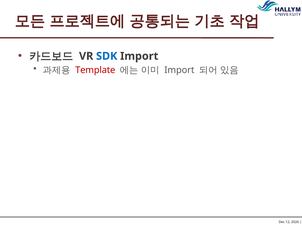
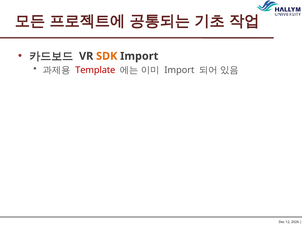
SDK colour: blue -> orange
